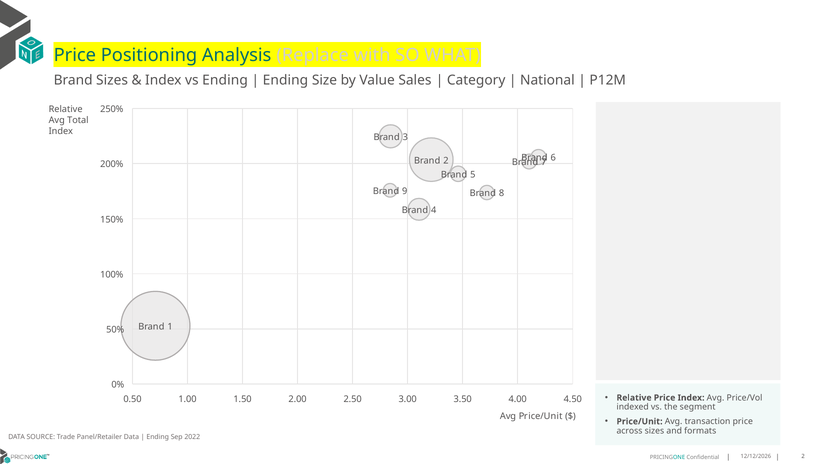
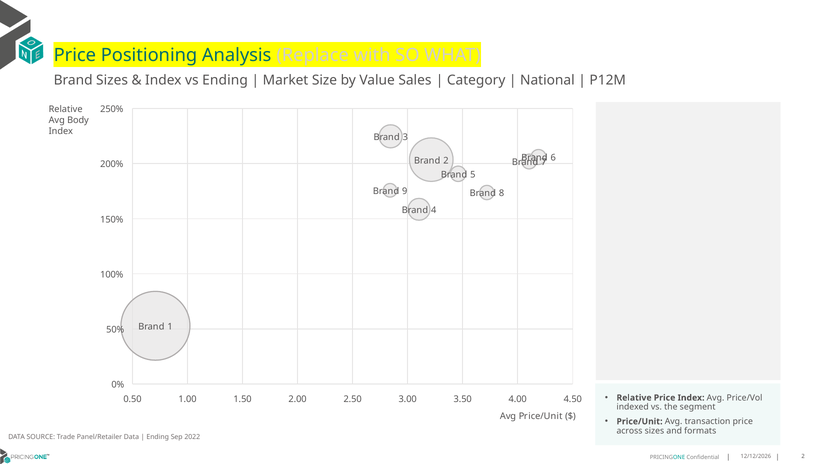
Ending at (285, 80): Ending -> Market
Total: Total -> Body
